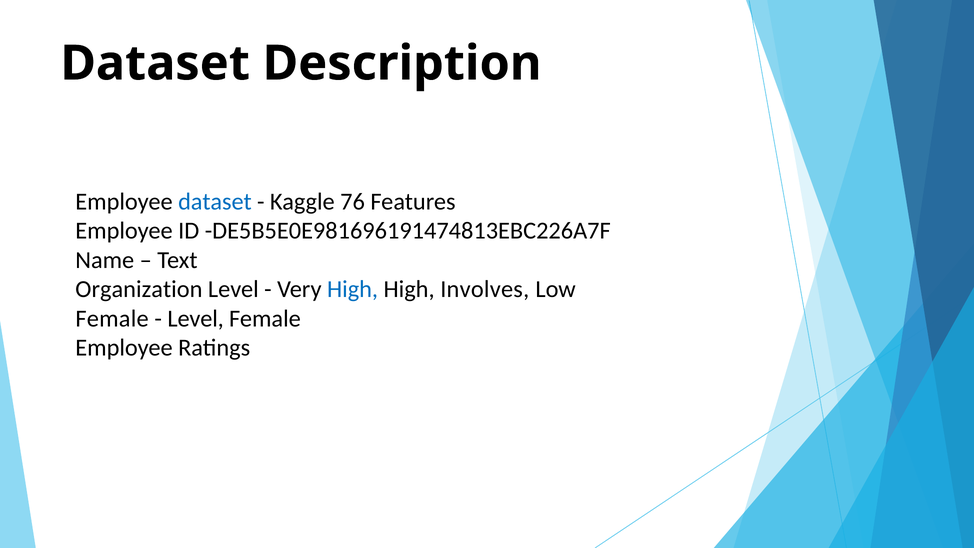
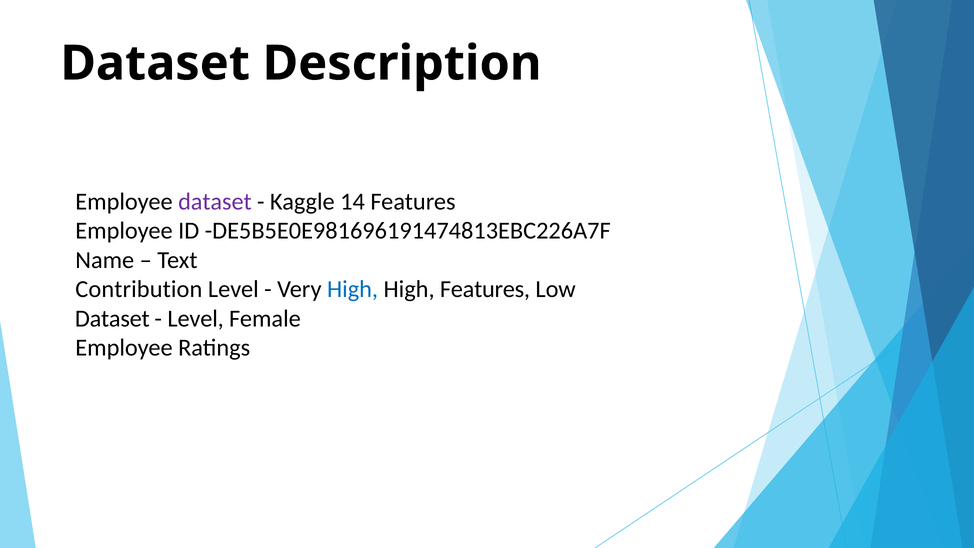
dataset at (215, 202) colour: blue -> purple
76: 76 -> 14
Organization: Organization -> Contribution
High Involves: Involves -> Features
Female at (112, 318): Female -> Dataset
